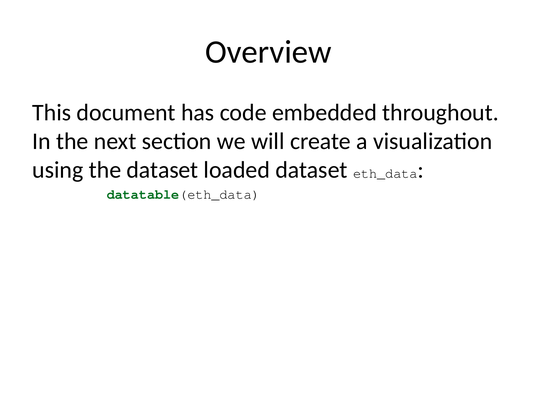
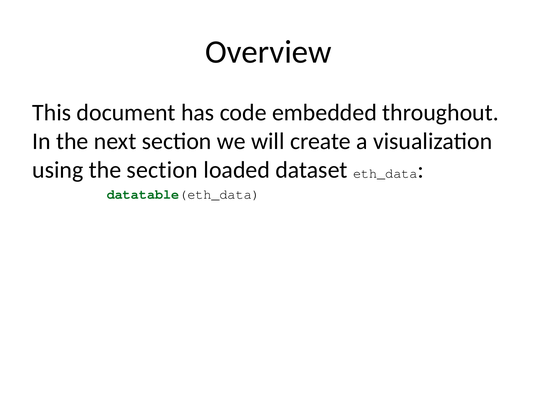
the dataset: dataset -> section
